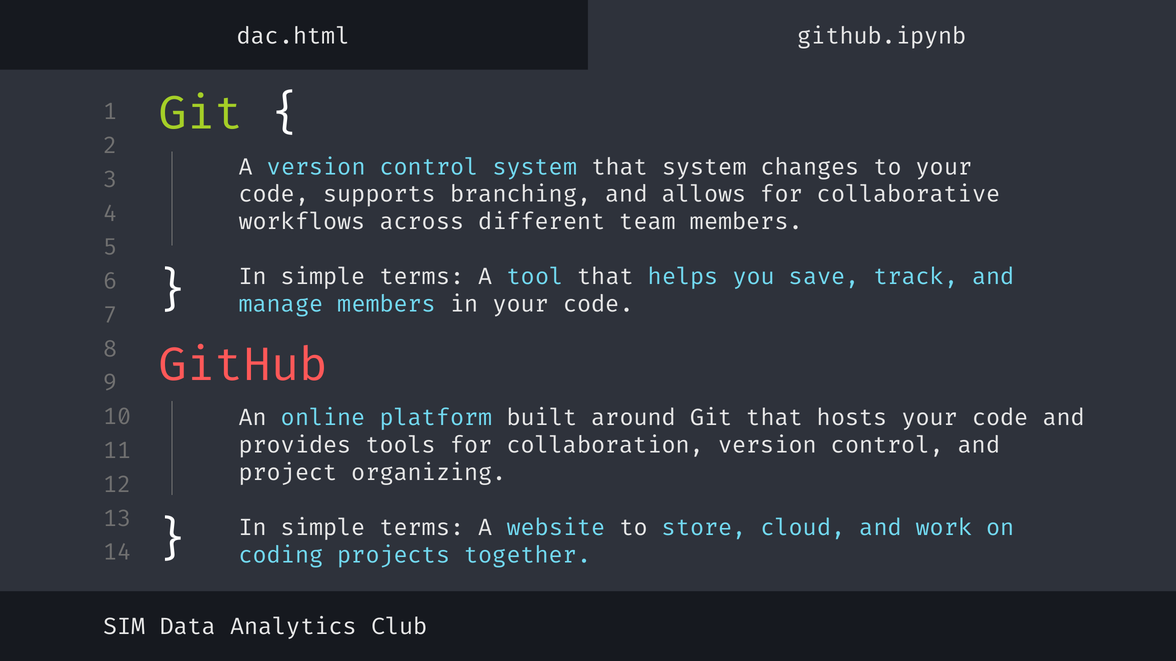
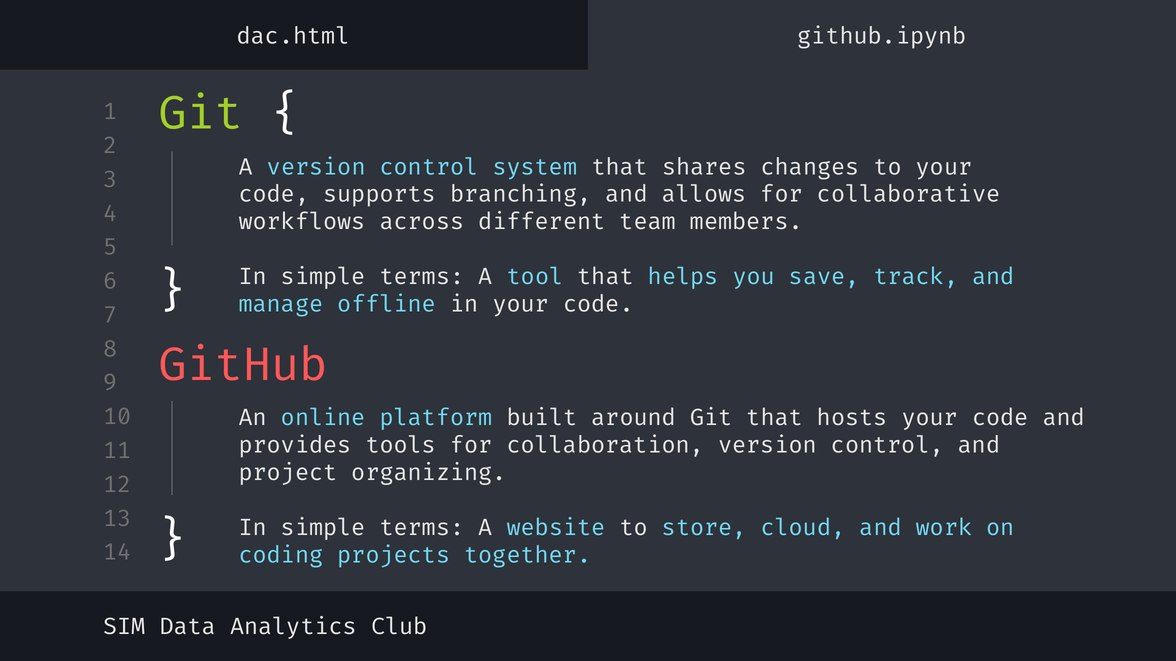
that system: system -> shares
manage members: members -> offline
